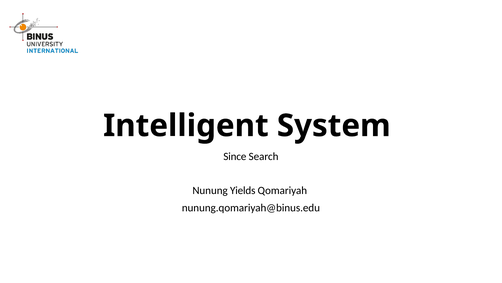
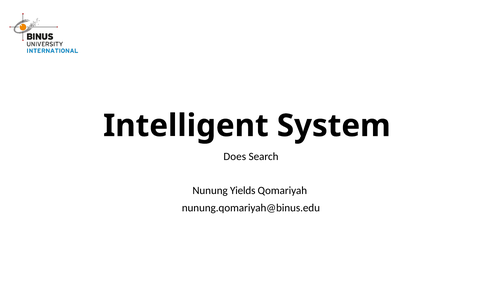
Since: Since -> Does
